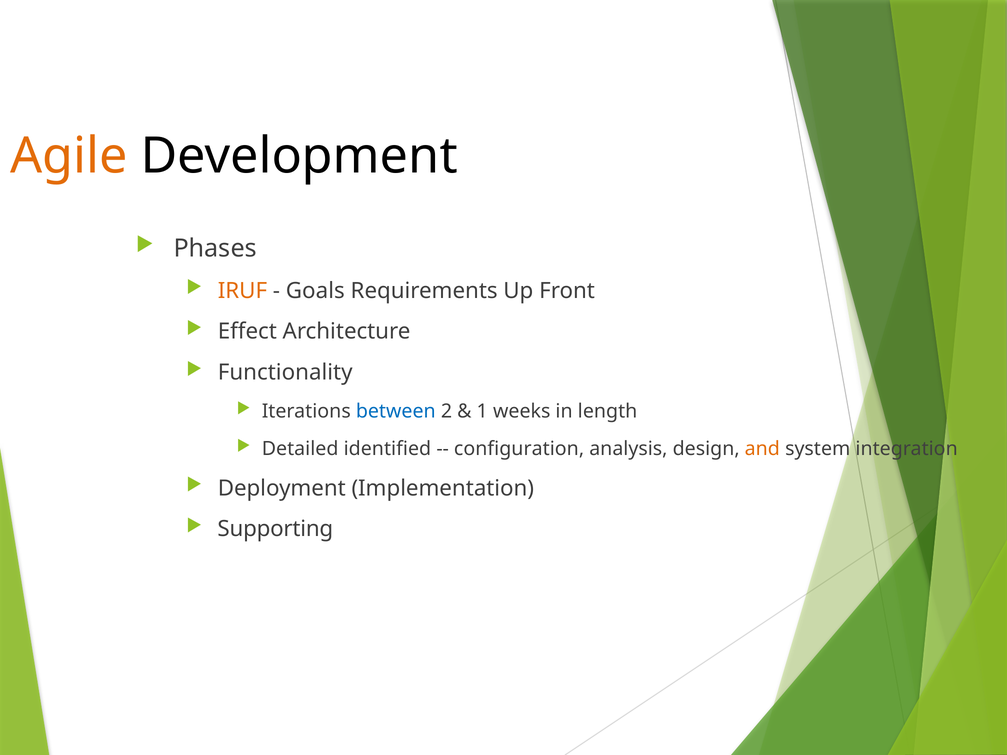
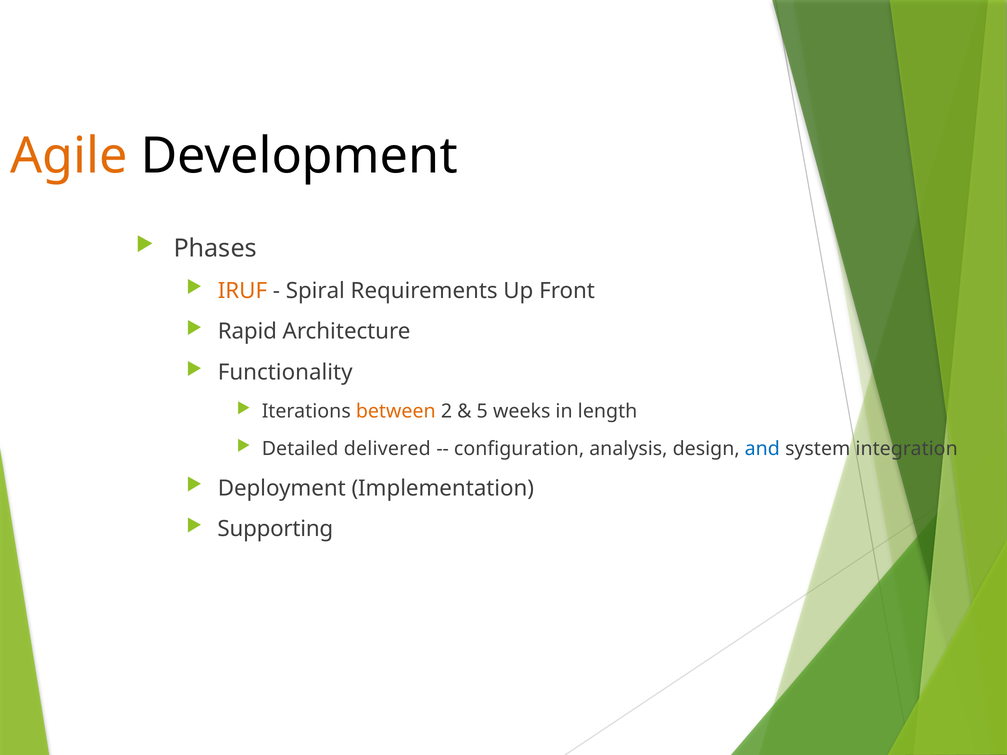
Goals: Goals -> Spiral
Effect: Effect -> Rapid
between colour: blue -> orange
1: 1 -> 5
identified: identified -> delivered
and colour: orange -> blue
